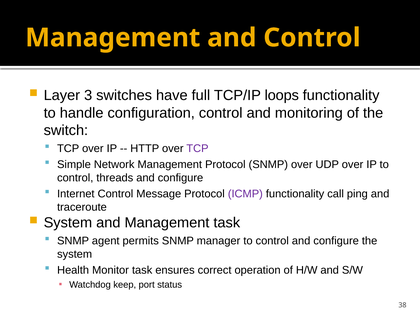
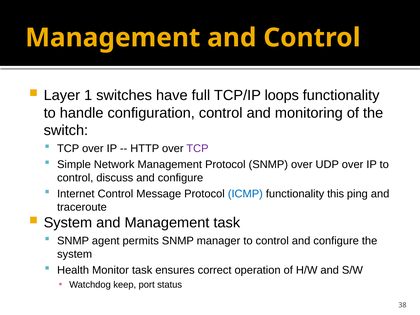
3: 3 -> 1
threads: threads -> discuss
ICMP colour: purple -> blue
call: call -> this
